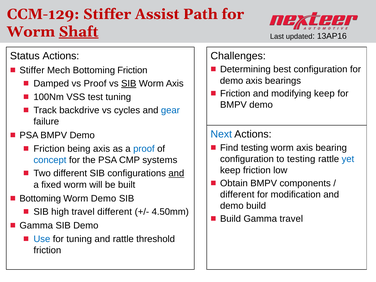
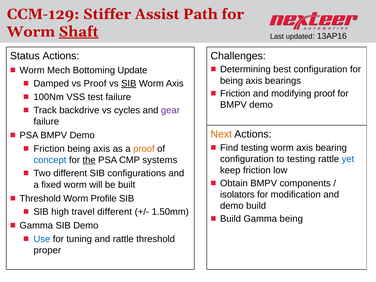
Stiffer at (32, 70): Stiffer -> Worm
Bottoming Friction: Friction -> Update
demo at (232, 81): demo -> being
modifying keep: keep -> proof
test tuning: tuning -> failure
gear colour: blue -> purple
Next colour: blue -> orange
proof at (144, 149) colour: blue -> orange
the underline: none -> present
and at (176, 173) underline: present -> none
different at (237, 195): different -> isolators
Bottoming at (40, 198): Bottoming -> Threshold
Worm Demo: Demo -> Profile
4.50mm: 4.50mm -> 1.50mm
Gamma travel: travel -> being
friction at (47, 250): friction -> proper
